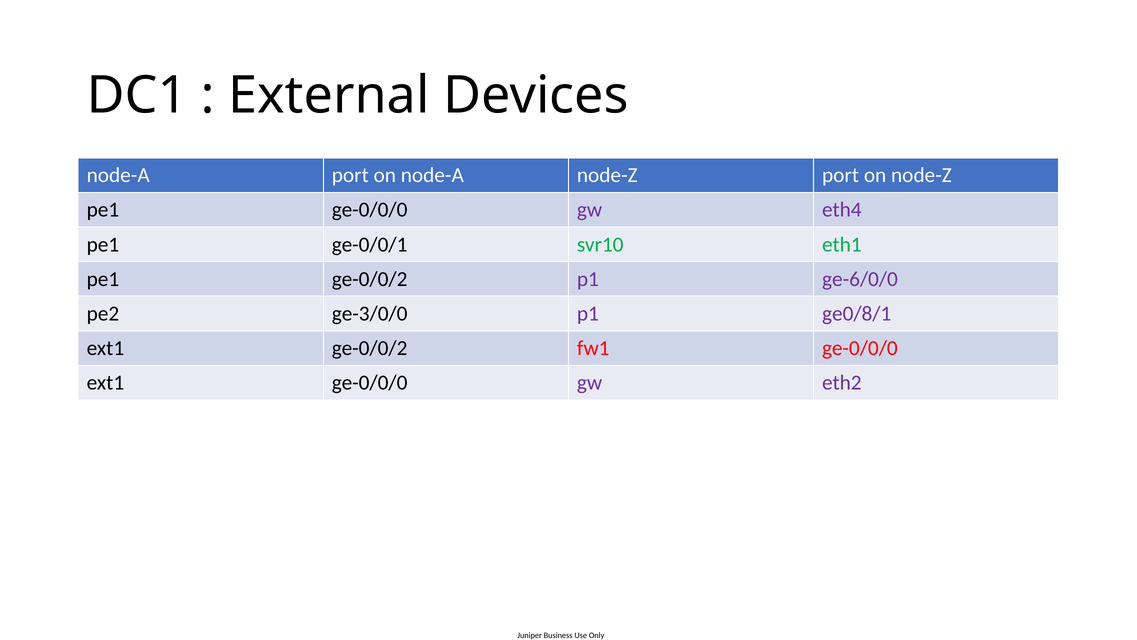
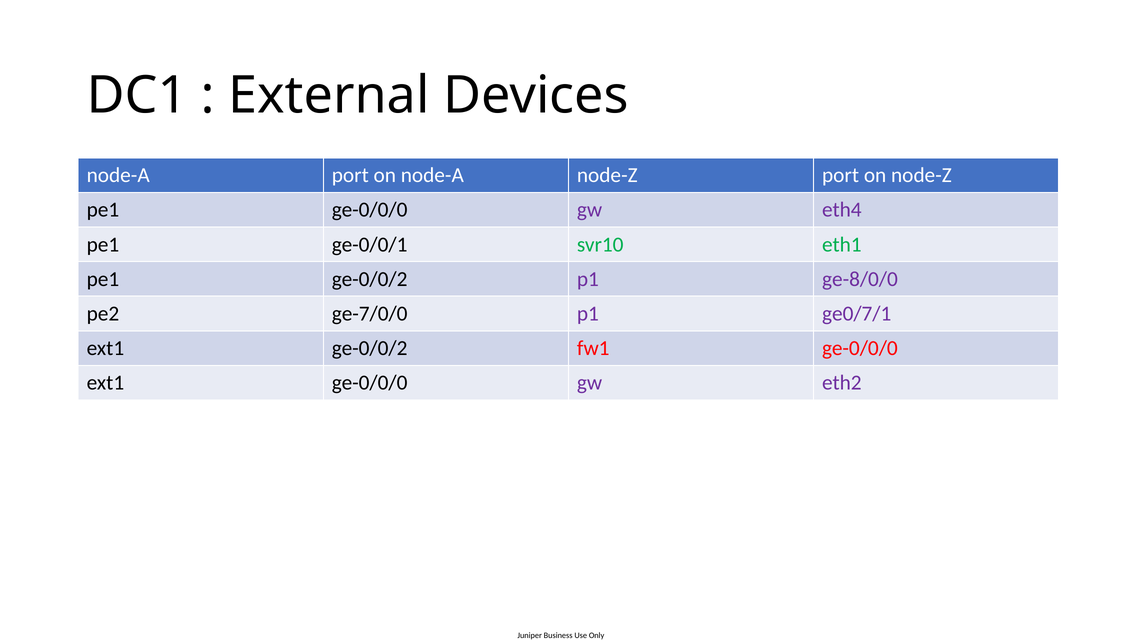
ge-6/0/0: ge-6/0/0 -> ge-8/0/0
ge-3/0/0: ge-3/0/0 -> ge-7/0/0
ge0/8/1: ge0/8/1 -> ge0/7/1
